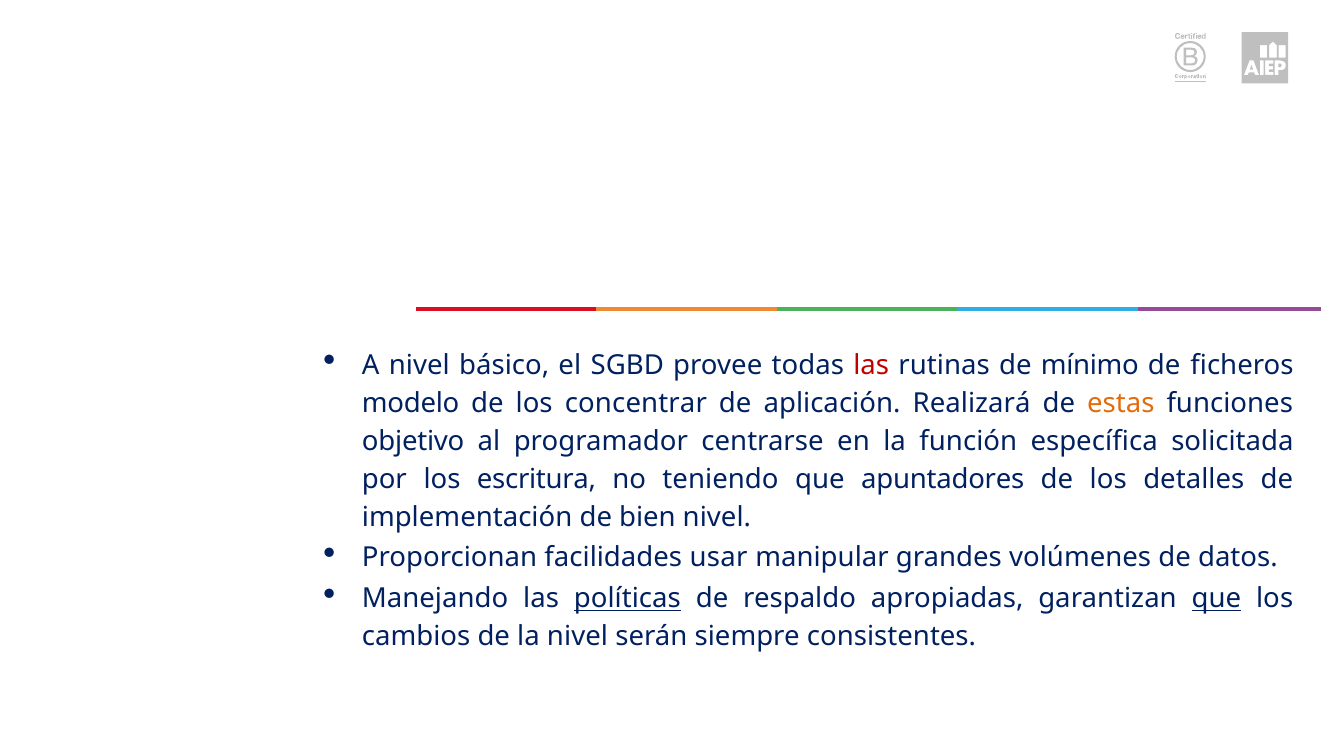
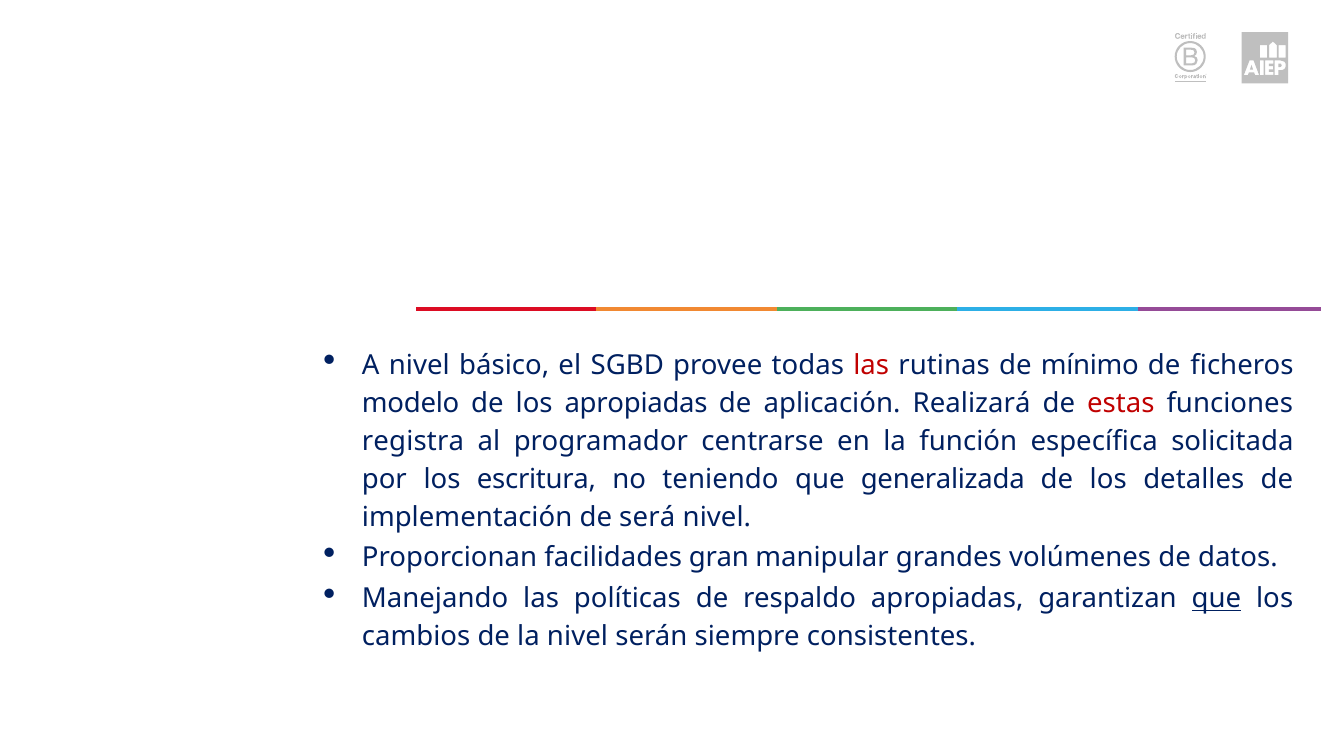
los concentrar: concentrar -> apropiadas
estas colour: orange -> red
objetivo: objetivo -> registra
apuntadores: apuntadores -> generalizada
bien: bien -> será
usar: usar -> gran
políticas underline: present -> none
